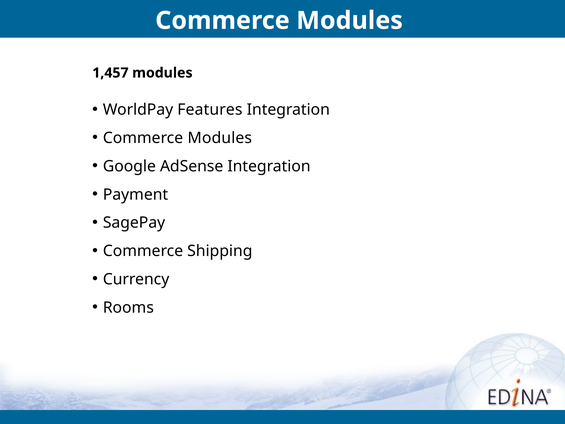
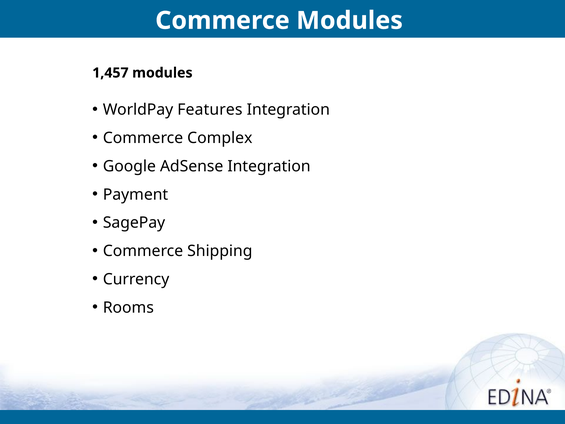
Modules at (220, 138): Modules -> Complex
